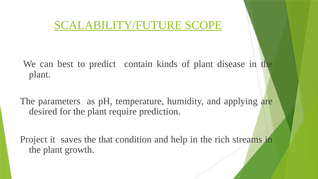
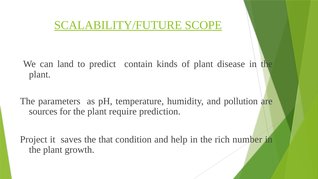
best: best -> land
applying: applying -> pollution
desired: desired -> sources
streams: streams -> number
